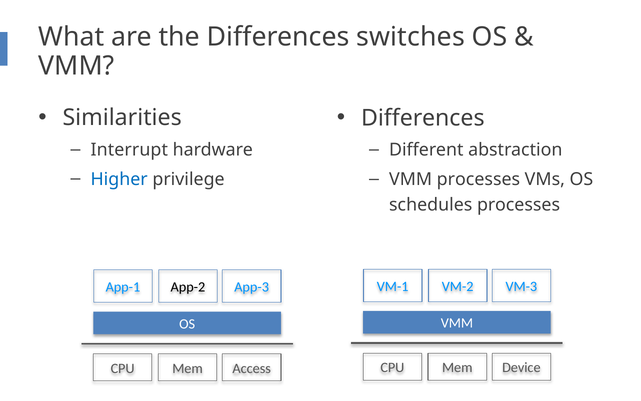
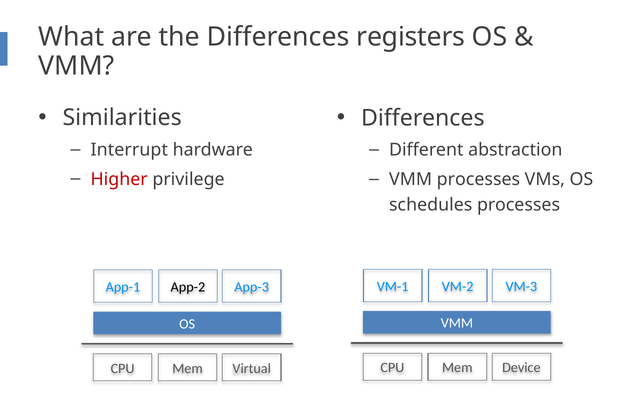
switches: switches -> registers
Higher colour: blue -> red
Access: Access -> Virtual
